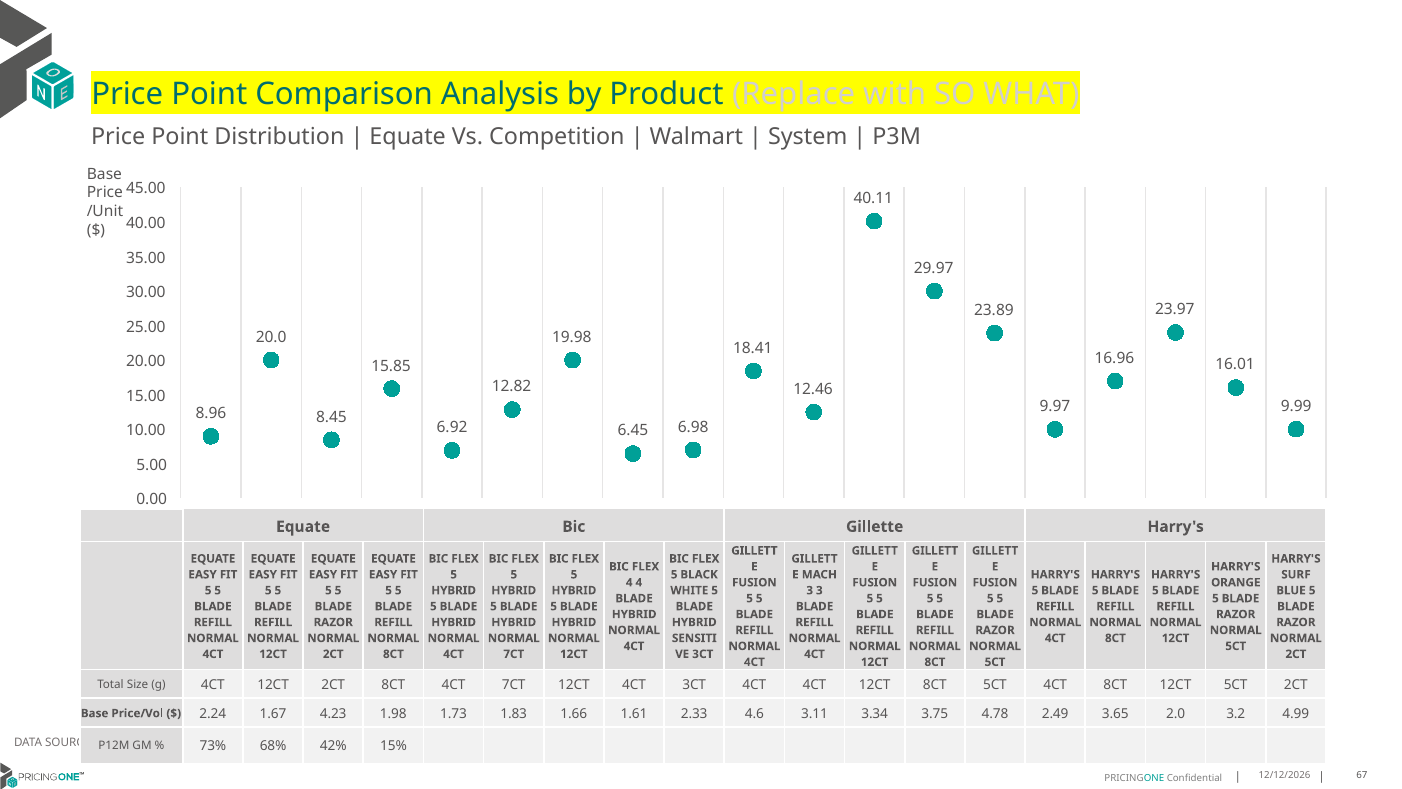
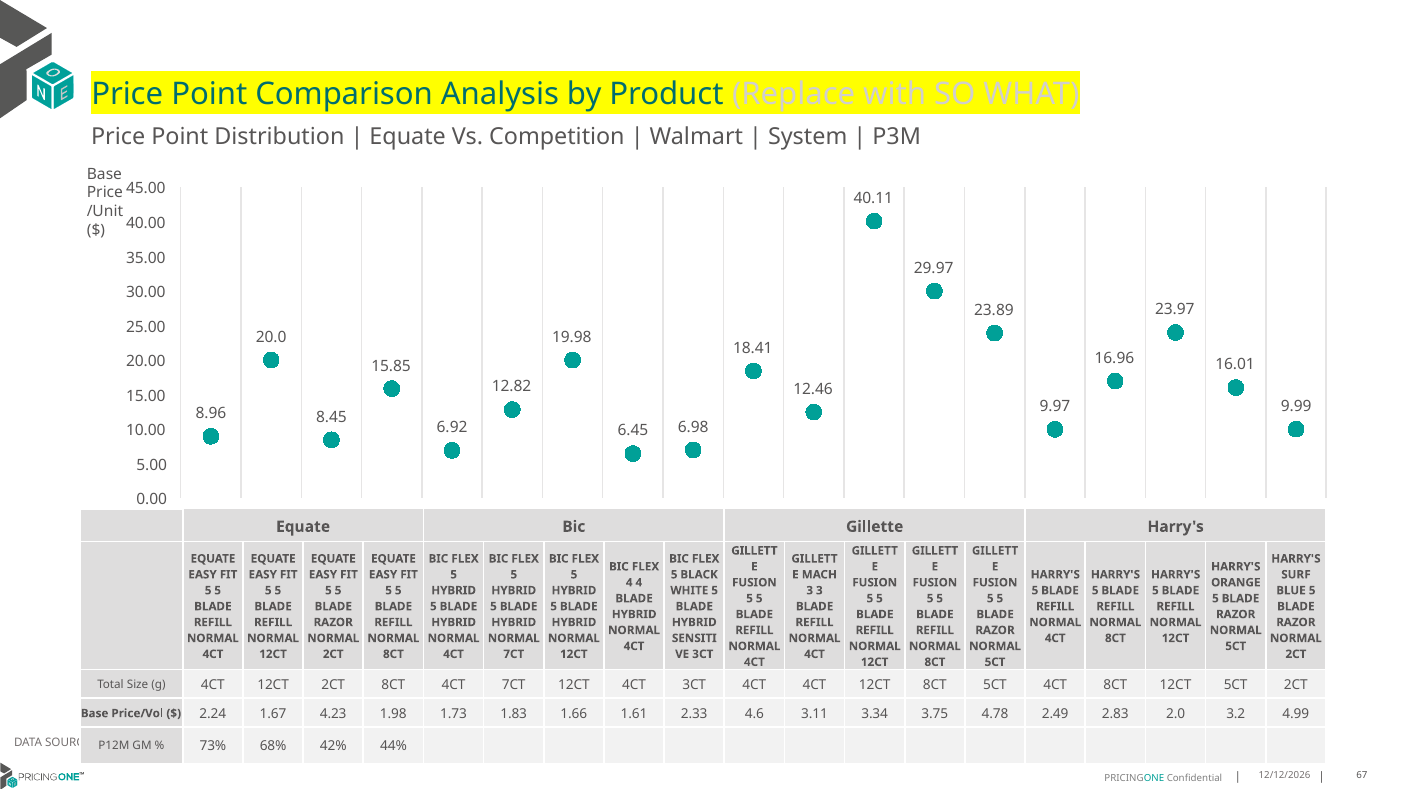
3.65: 3.65 -> 2.83
15%: 15% -> 44%
